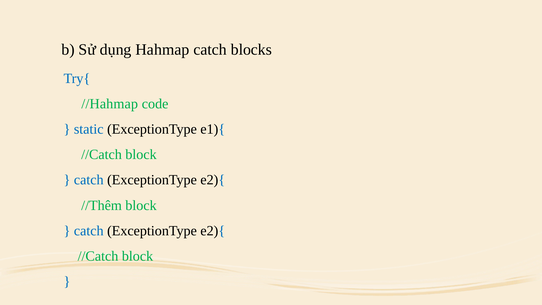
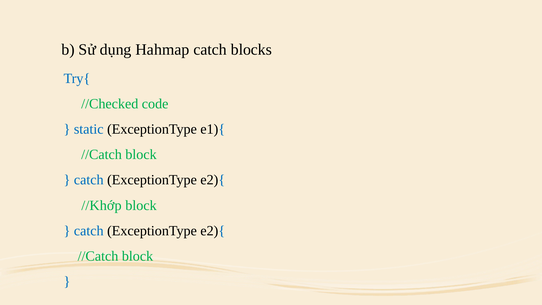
//Hahmap: //Hahmap -> //Checked
//Thêm: //Thêm -> //Khớp
